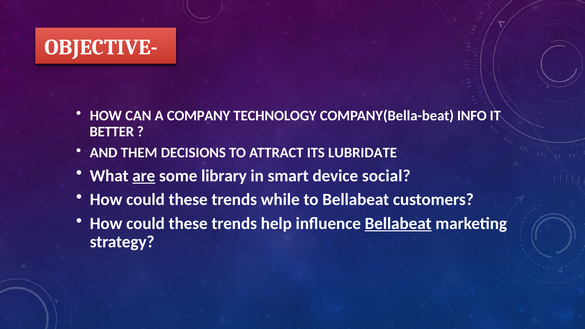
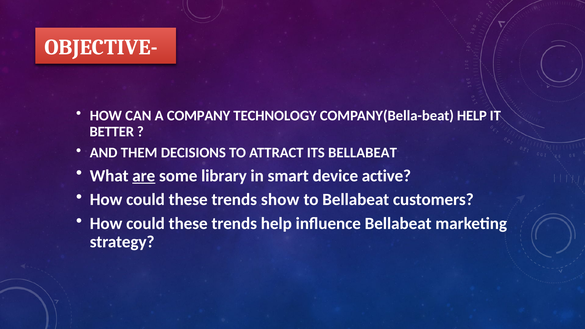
COMPANY(Bella-beat INFO: INFO -> HELP
ITS LUBRIDATE: LUBRIDATE -> BELLABEAT
social: social -> active
while: while -> show
Bellabeat at (398, 224) underline: present -> none
